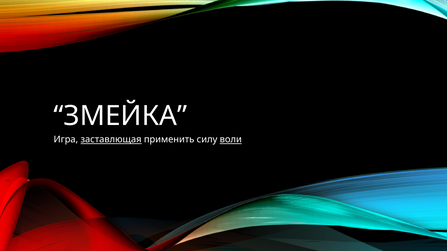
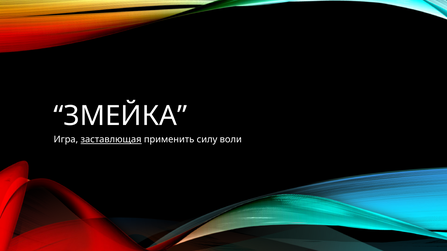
воли underline: present -> none
